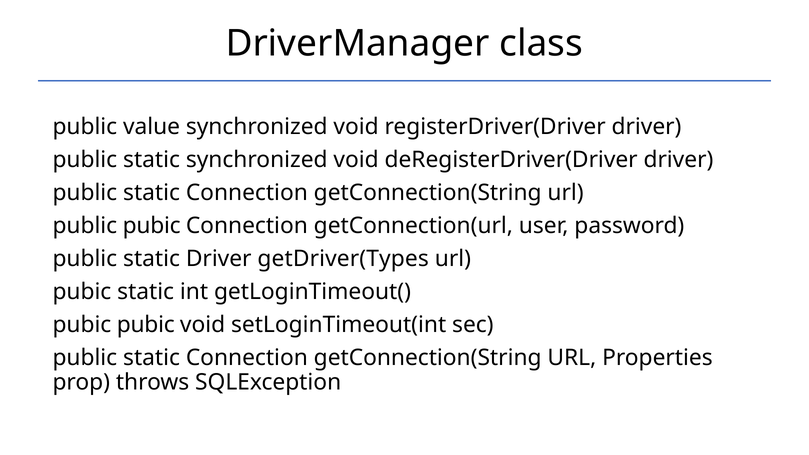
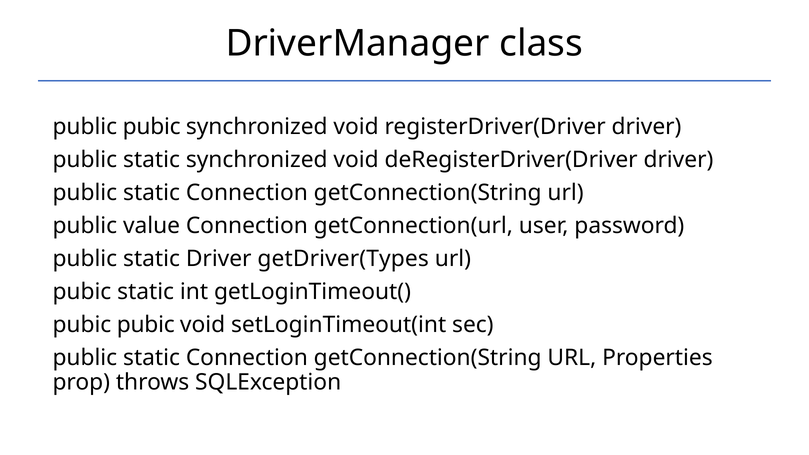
public value: value -> pubic
public pubic: pubic -> value
